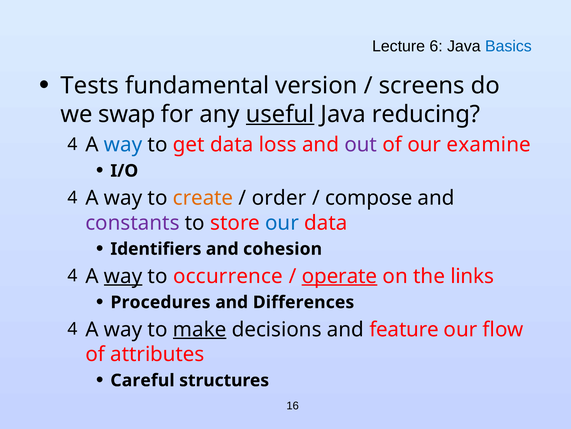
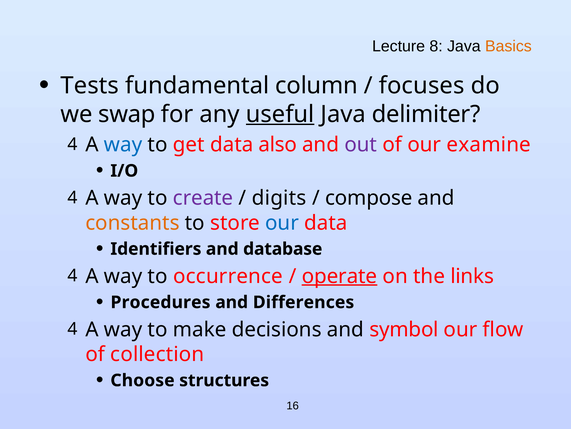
6: 6 -> 8
Basics colour: blue -> orange
version: version -> column
screens: screens -> focuses
reducing: reducing -> delimiter
loss: loss -> also
create colour: orange -> purple
order: order -> digits
constants colour: purple -> orange
cohesion: cohesion -> database
way at (123, 276) underline: present -> none
make underline: present -> none
feature: feature -> symbol
attributes: attributes -> collection
Careful: Careful -> Choose
